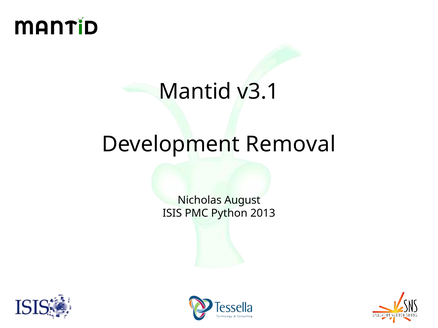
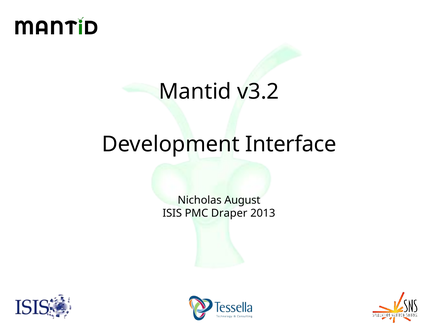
v3.1: v3.1 -> v3.2
Removal: Removal -> Interface
Python: Python -> Draper
